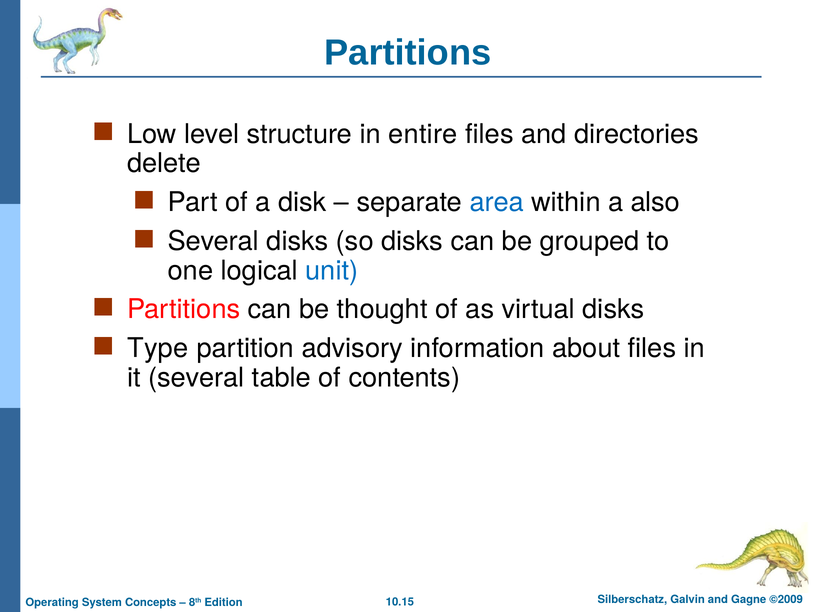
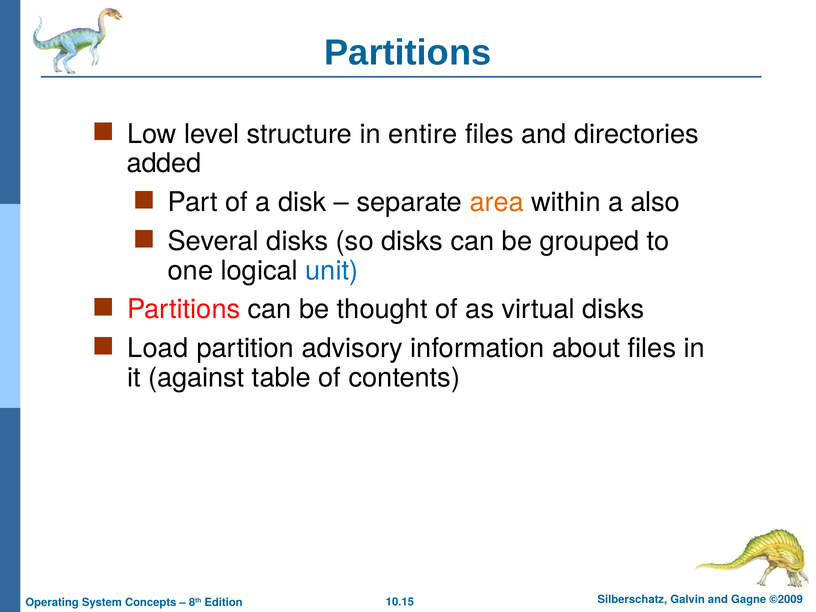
delete: delete -> added
area colour: blue -> orange
Type: Type -> Load
it several: several -> against
